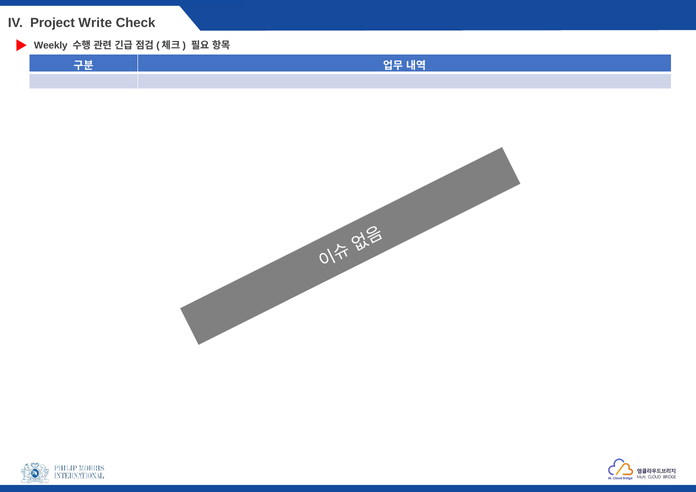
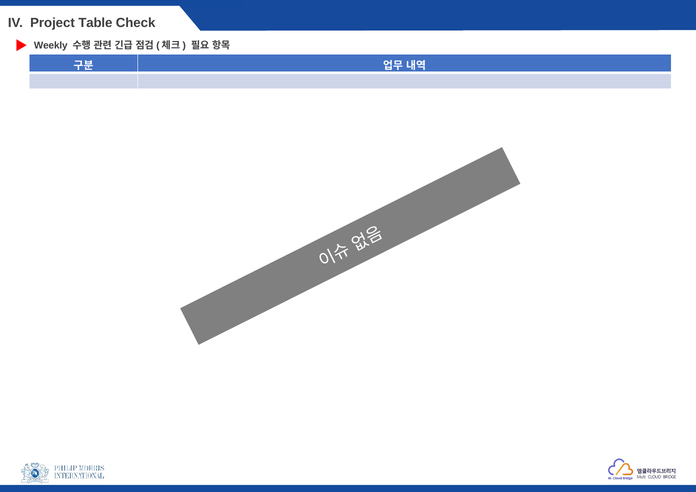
Write: Write -> Table
